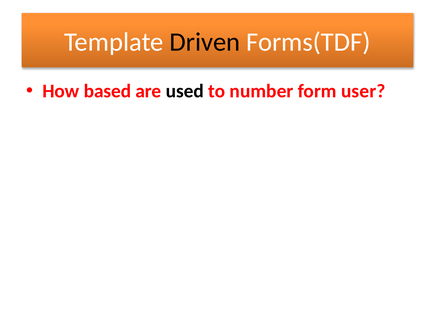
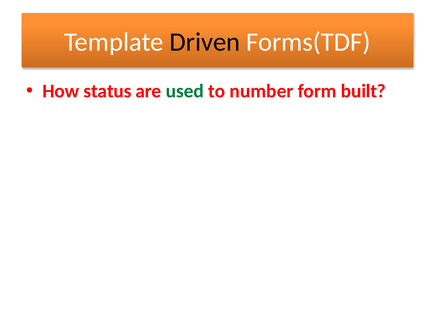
based: based -> status
used colour: black -> green
user: user -> built
